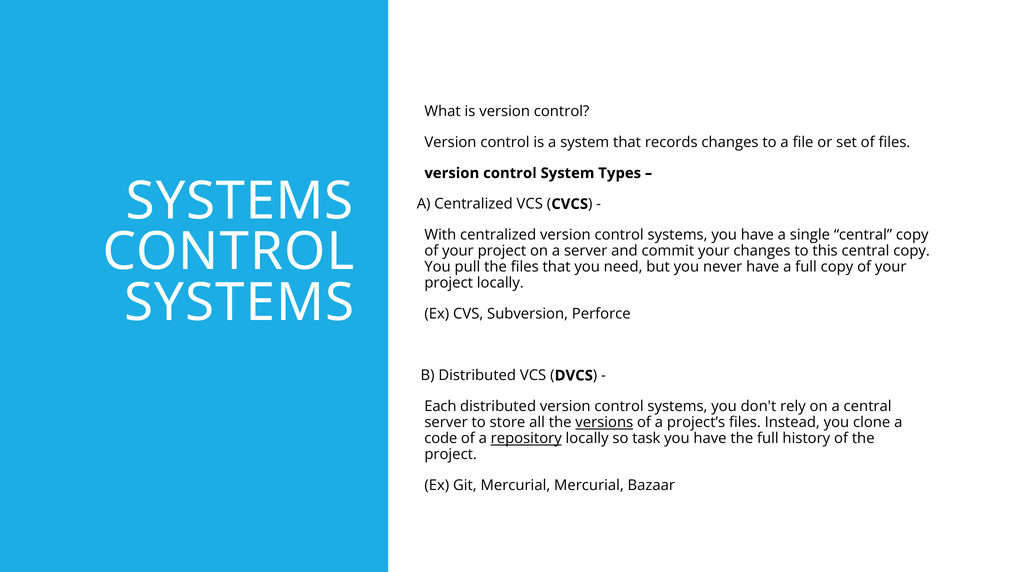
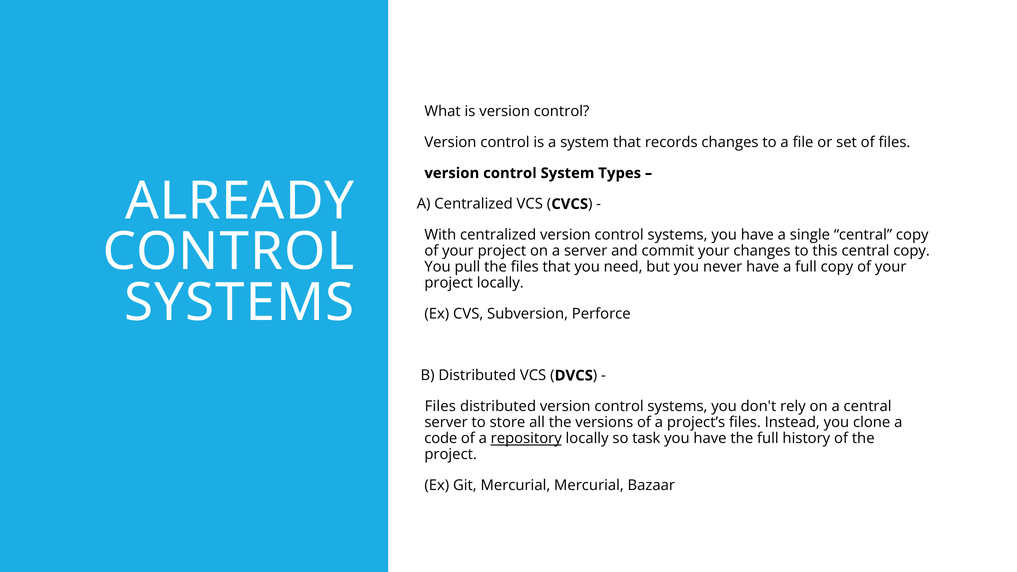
SYSTEMS at (240, 201): SYSTEMS -> ALREADY
Each at (440, 406): Each -> Files
versions underline: present -> none
